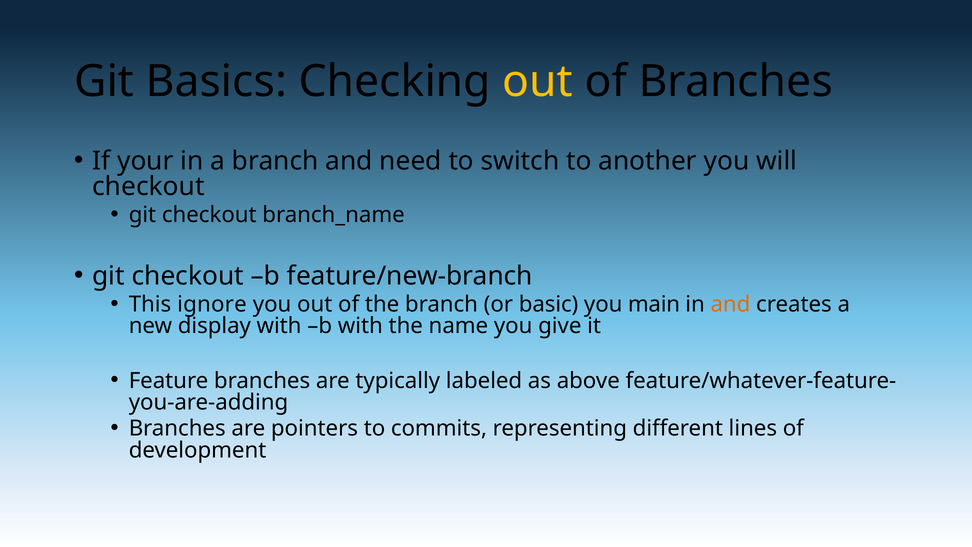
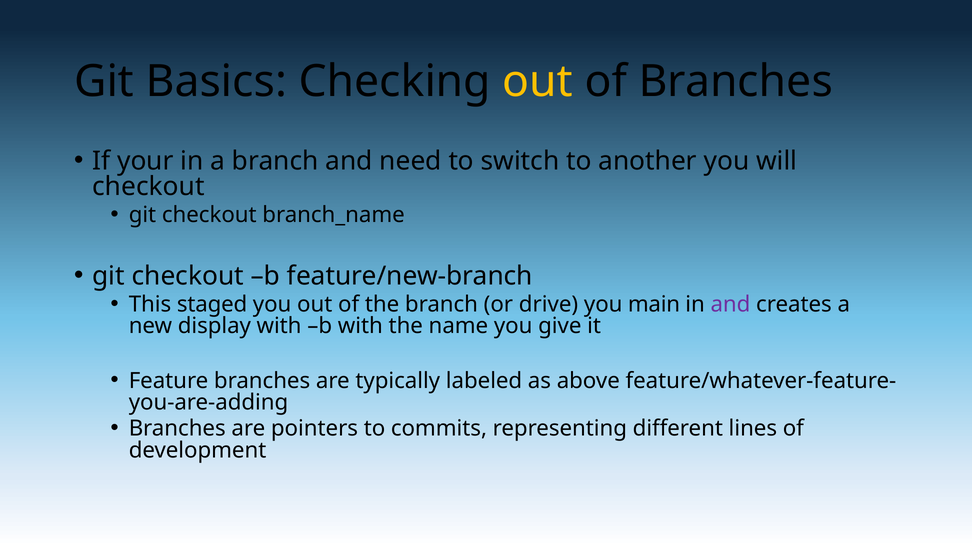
ignore: ignore -> staged
basic: basic -> drive
and at (730, 304) colour: orange -> purple
